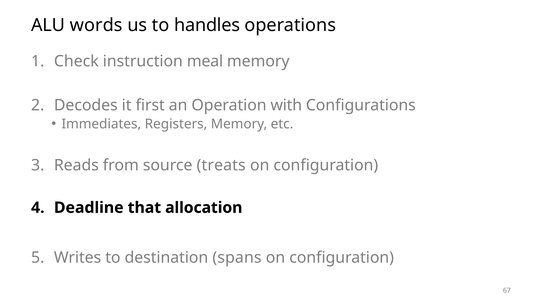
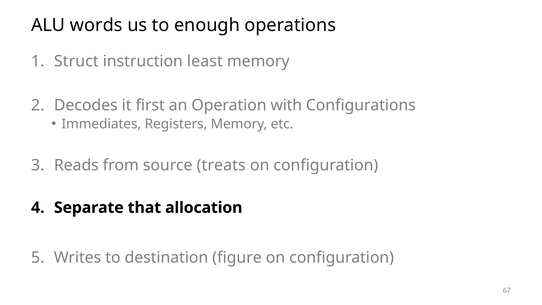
handles: handles -> enough
Check: Check -> Struct
meal: meal -> least
Deadline: Deadline -> Separate
spans: spans -> figure
